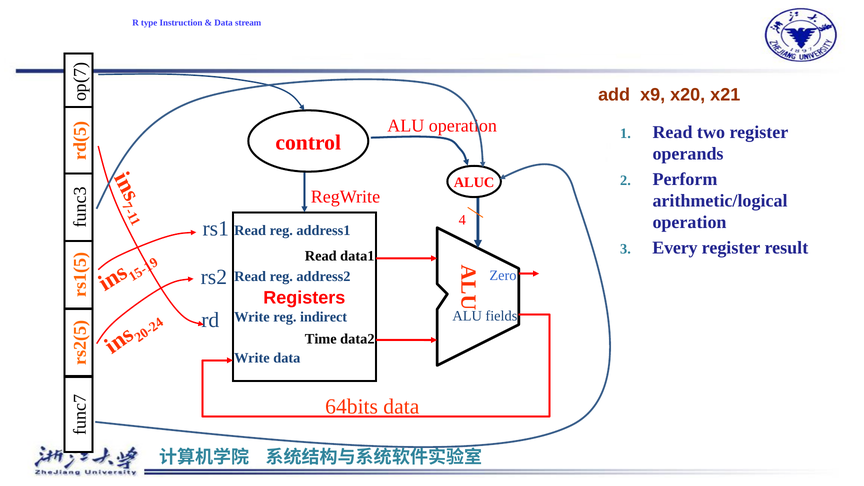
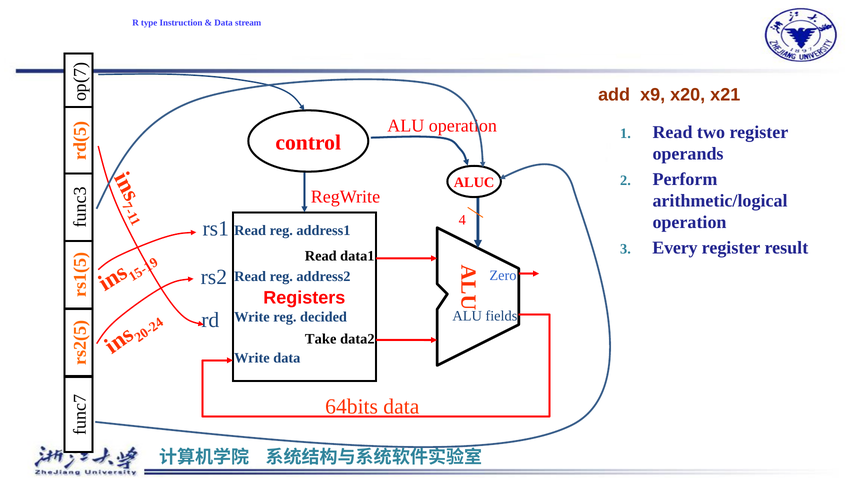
indirect: indirect -> decided
Time: Time -> Take
